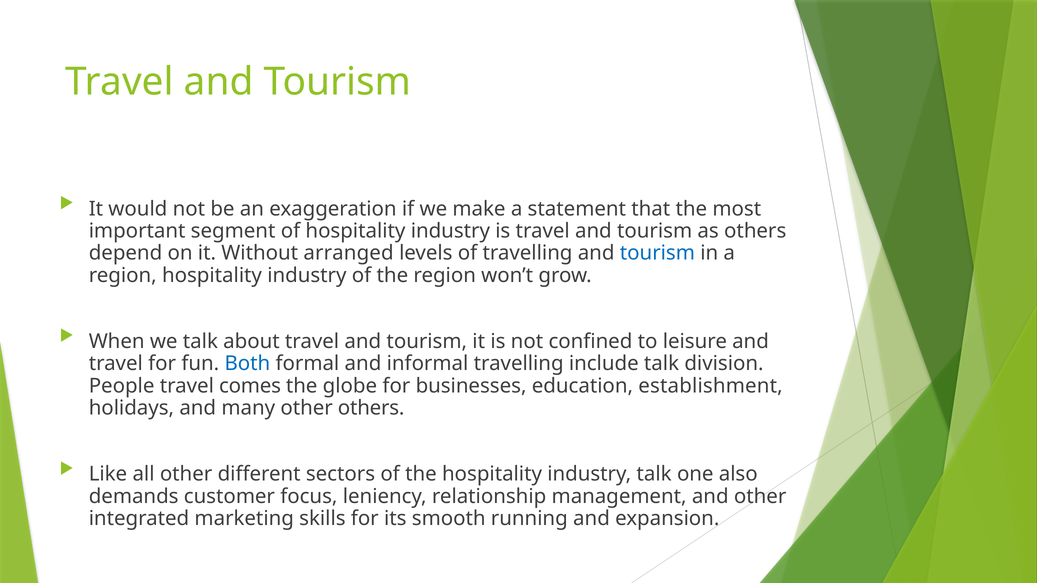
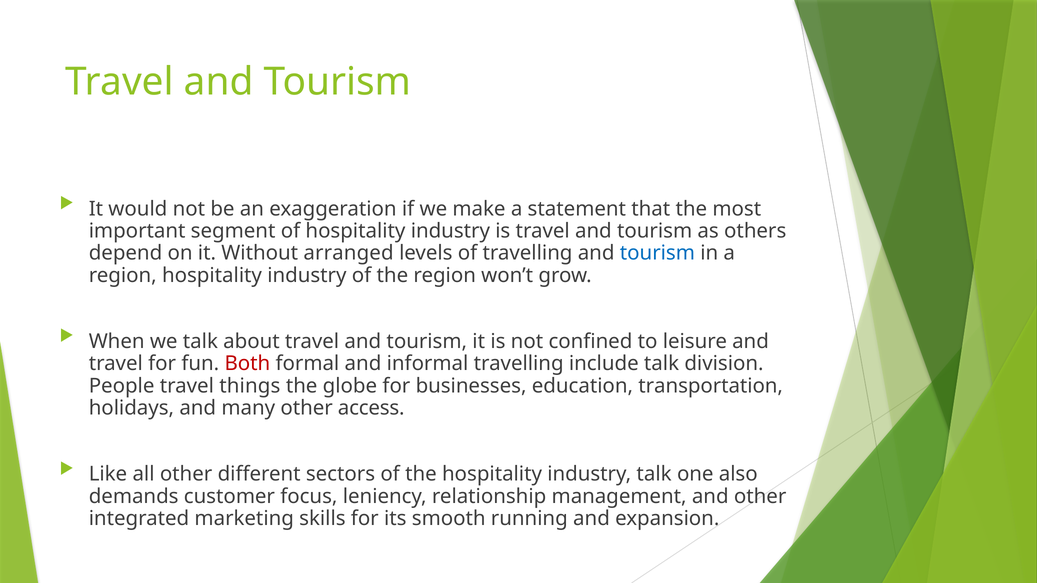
Both colour: blue -> red
comes: comes -> things
establishment: establishment -> transportation
other others: others -> access
